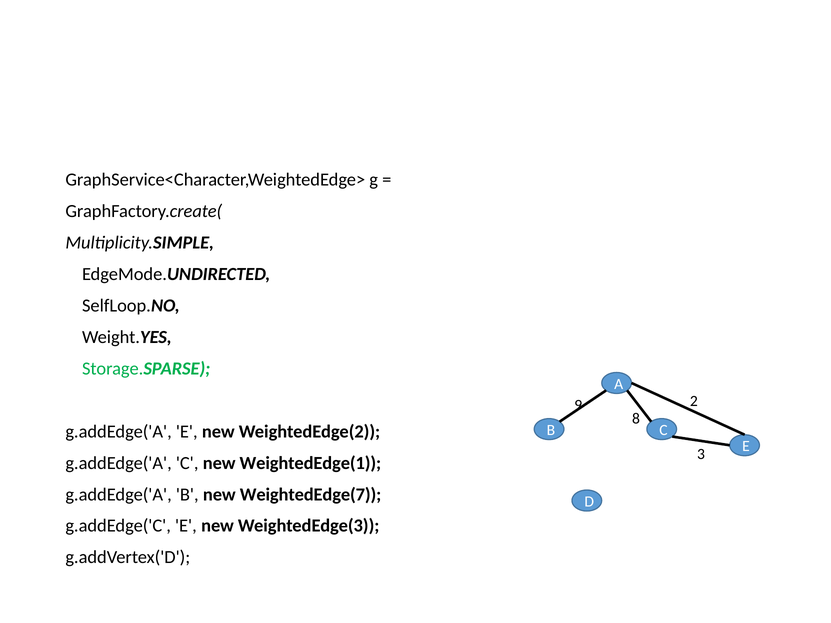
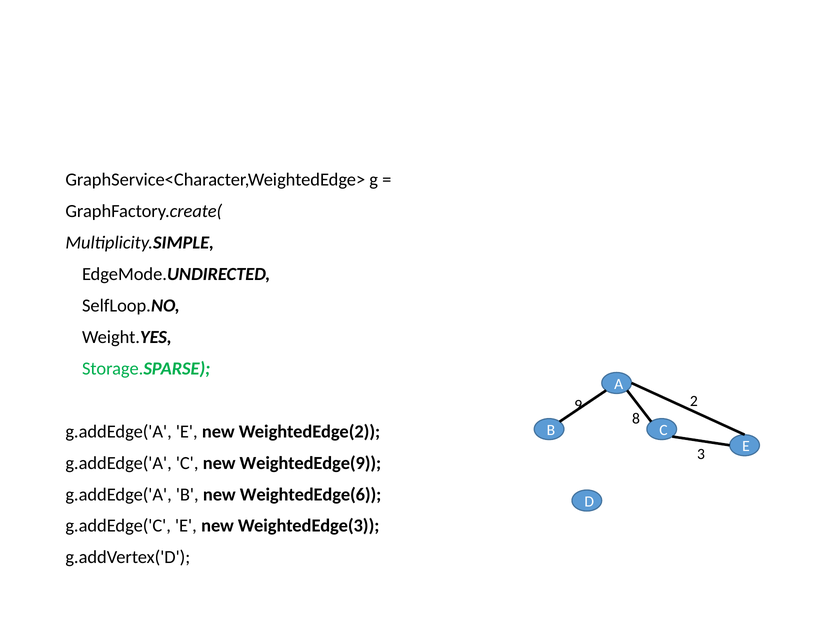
WeightedEdge(1: WeightedEdge(1 -> WeightedEdge(9
WeightedEdge(7: WeightedEdge(7 -> WeightedEdge(6
